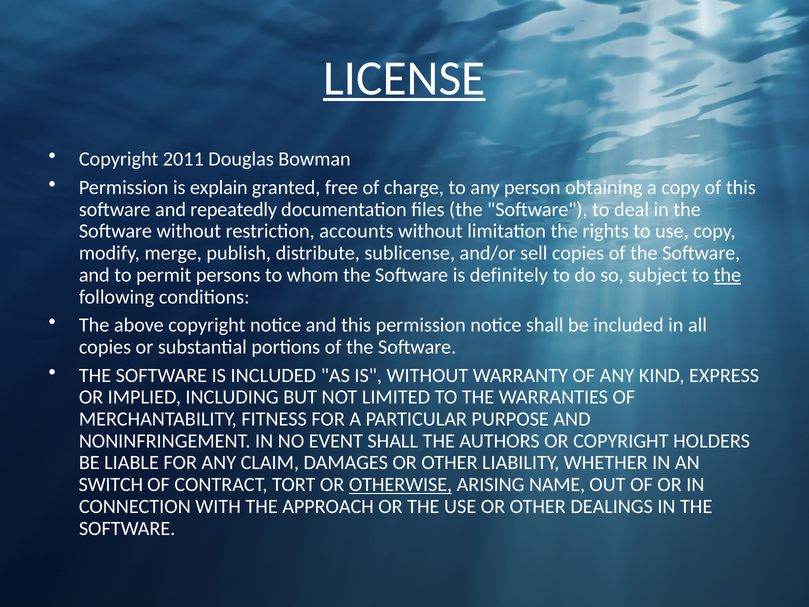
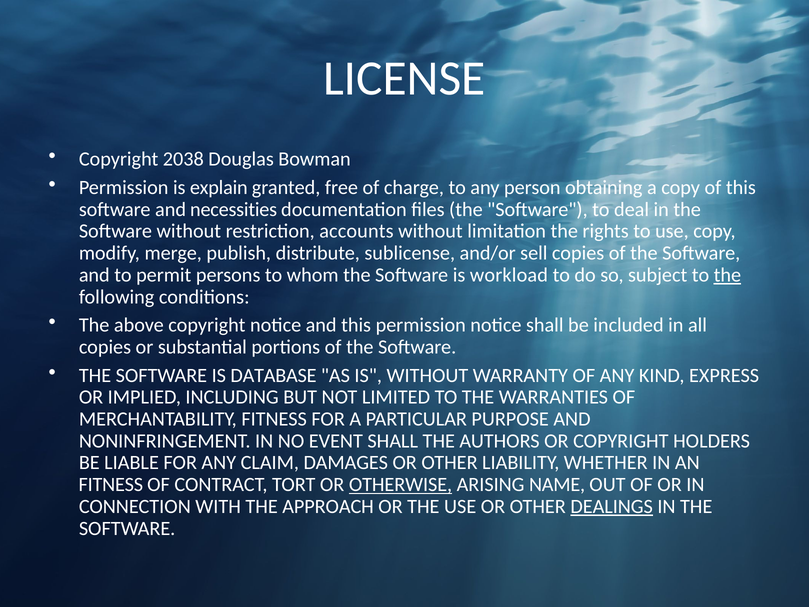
LICENSE underline: present -> none
2011: 2011 -> 2038
repeatedly: repeatedly -> necessities
definitely: definitely -> workload
IS INCLUDED: INCLUDED -> DATABASE
SWITCH at (111, 484): SWITCH -> FITNESS
DEALINGS underline: none -> present
